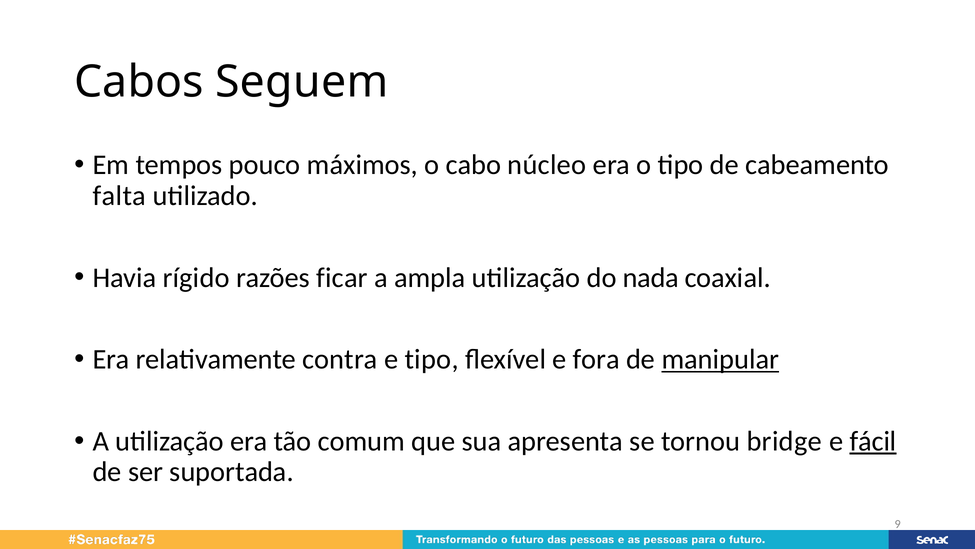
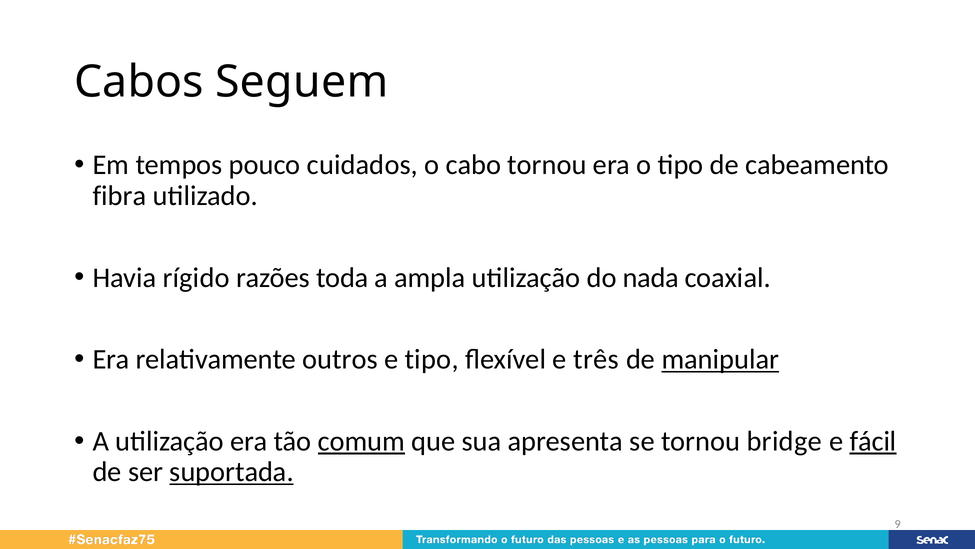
máximos: máximos -> cuidados
cabo núcleo: núcleo -> tornou
falta: falta -> fibra
ficar: ficar -> toda
contra: contra -> outros
fora: fora -> três
comum underline: none -> present
suportada underline: none -> present
